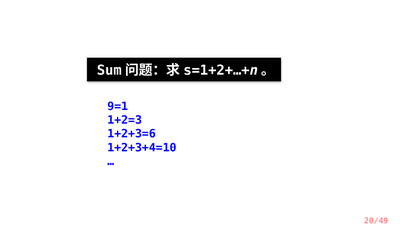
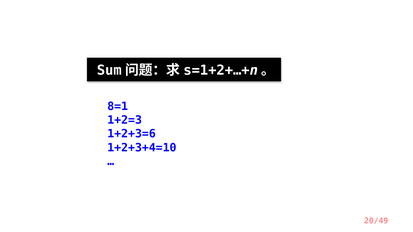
9=1: 9=1 -> 8=1
